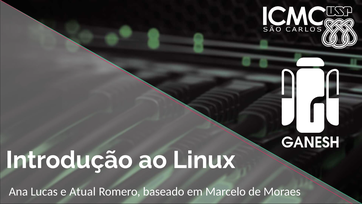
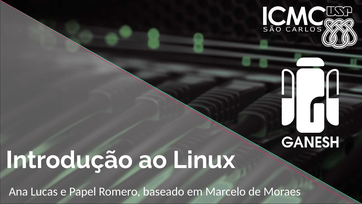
Atual: Atual -> Papel
